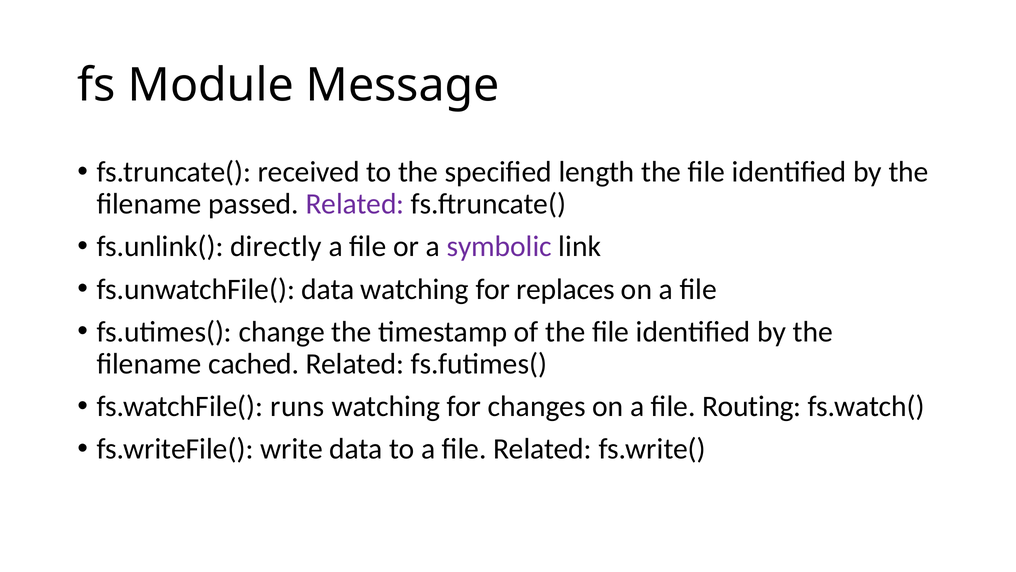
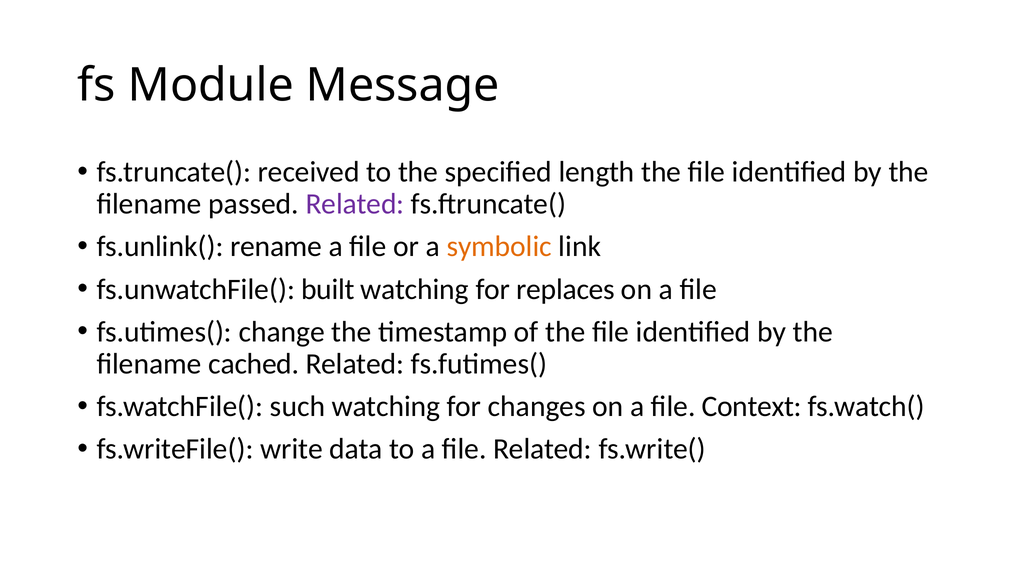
directly: directly -> rename
symbolic colour: purple -> orange
fs.unwatchFile( data: data -> built
runs: runs -> such
Routing: Routing -> Context
